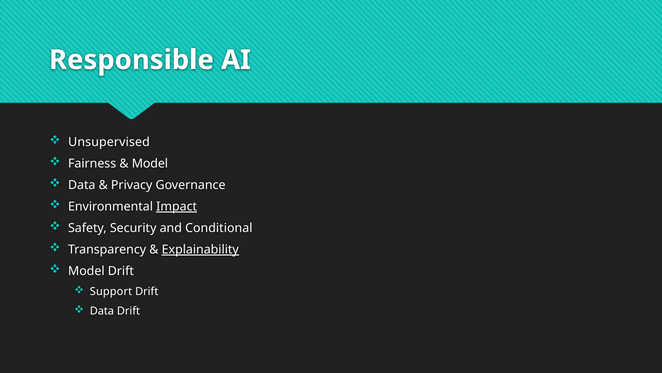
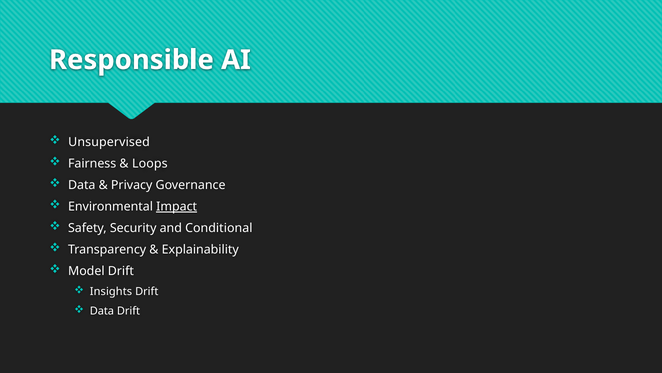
Model at (150, 163): Model -> Loops
Explainability underline: present -> none
Support: Support -> Insights
